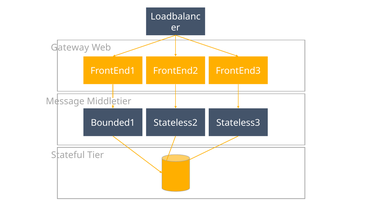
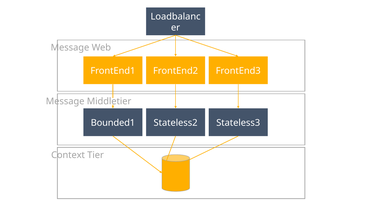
Gateway at (70, 48): Gateway -> Message
Stateful: Stateful -> Context
